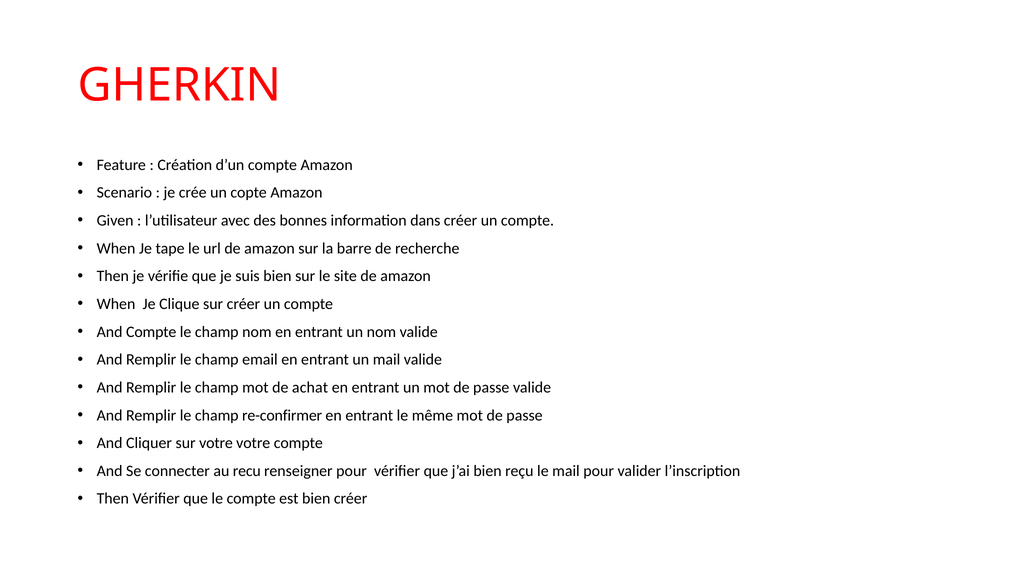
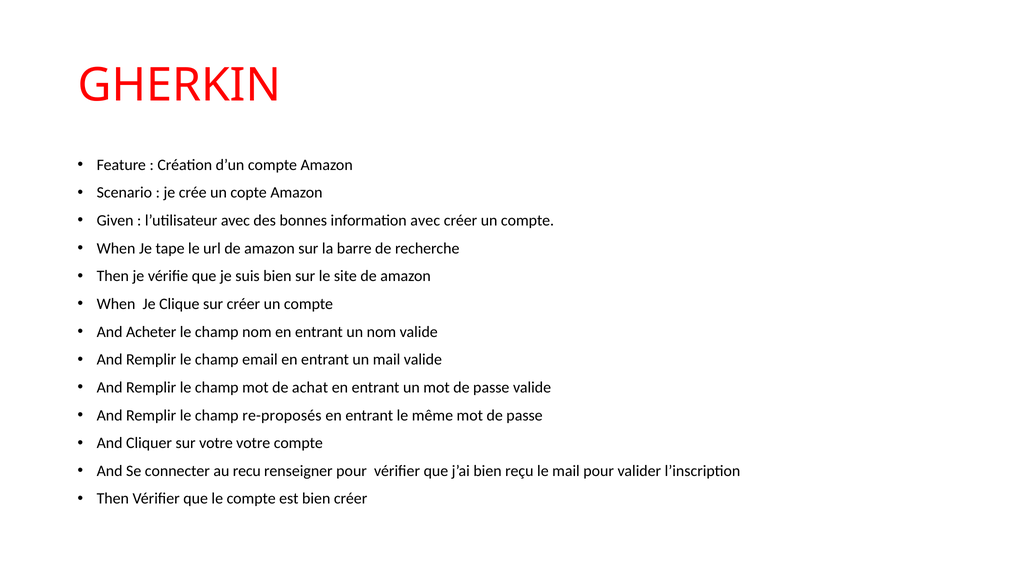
information dans: dans -> avec
And Compte: Compte -> Acheter
re-confirmer: re-confirmer -> re-proposés
